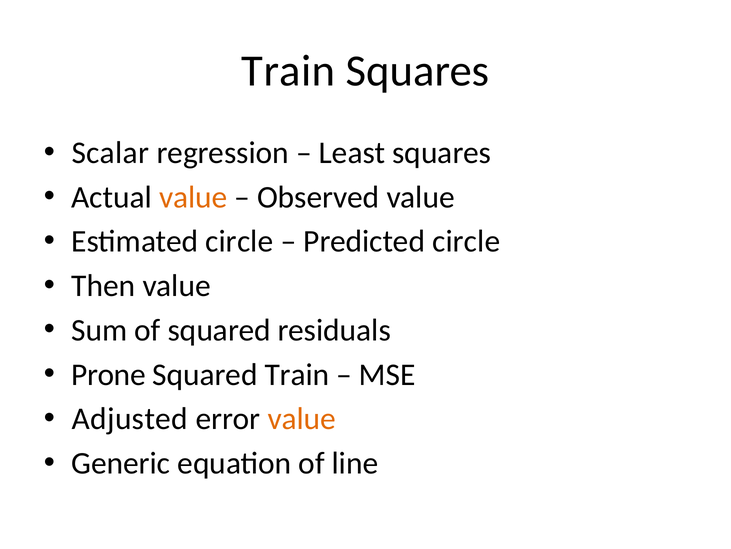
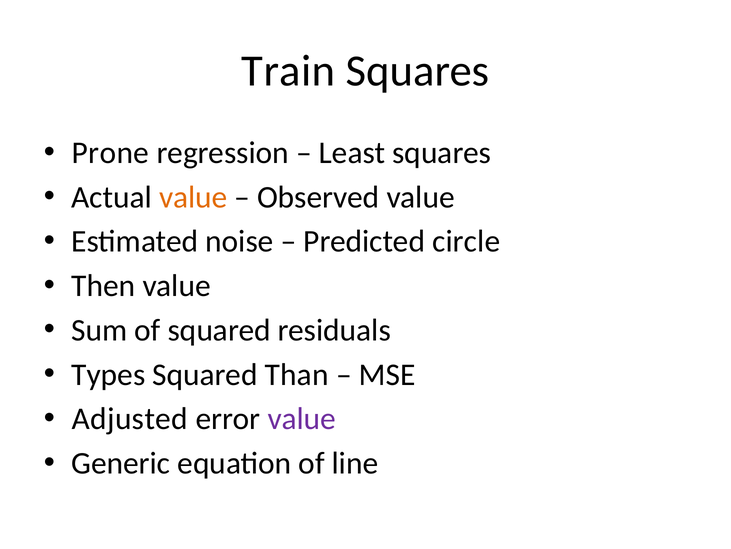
Scalar: Scalar -> Prone
Estimated circle: circle -> noise
Prone: Prone -> Types
Squared Train: Train -> Than
value at (302, 418) colour: orange -> purple
